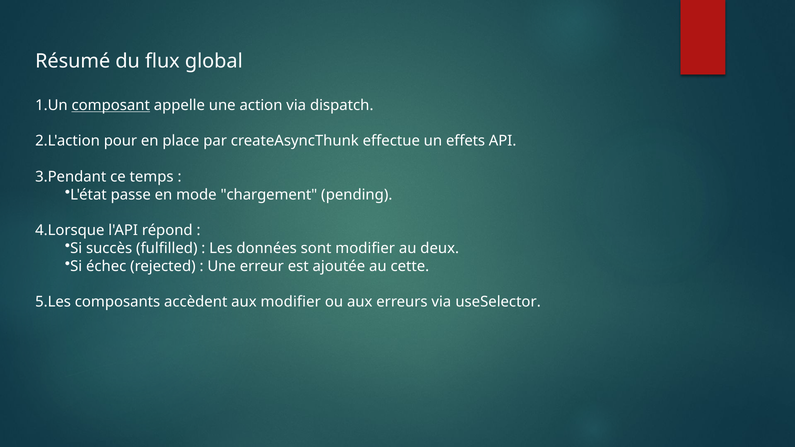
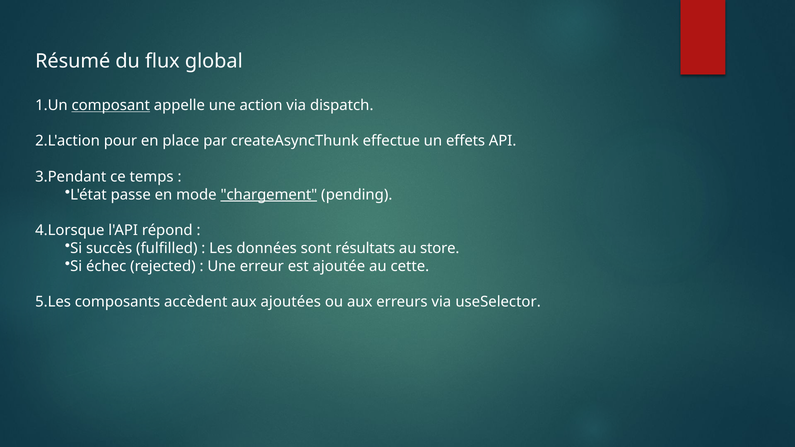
chargement underline: none -> present
sont modifier: modifier -> résultats
deux: deux -> store
aux modifier: modifier -> ajoutées
